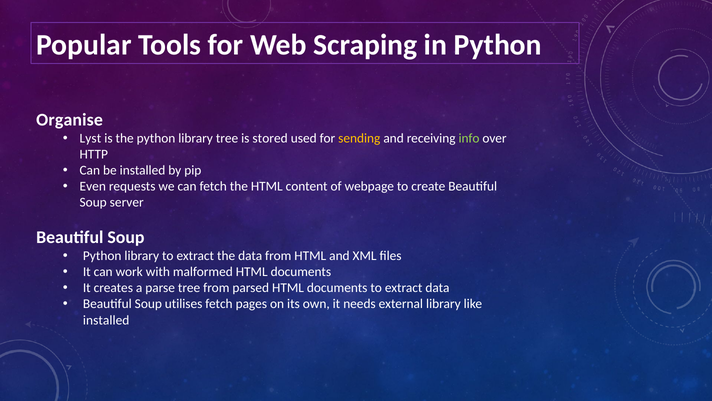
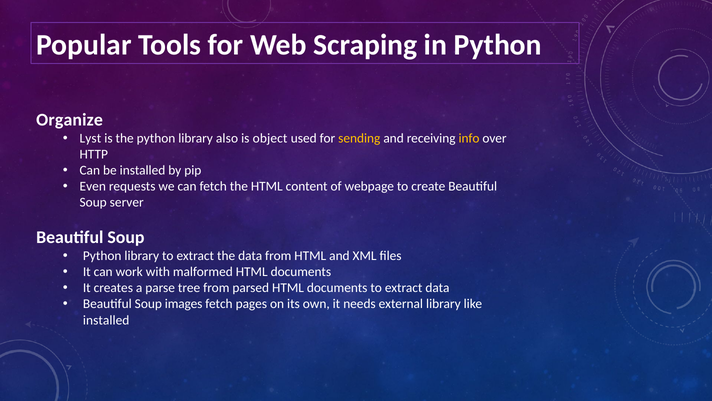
Organise: Organise -> Organize
library tree: tree -> also
stored: stored -> object
info colour: light green -> yellow
utilises: utilises -> images
